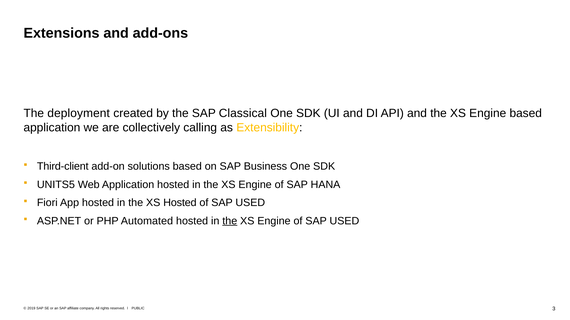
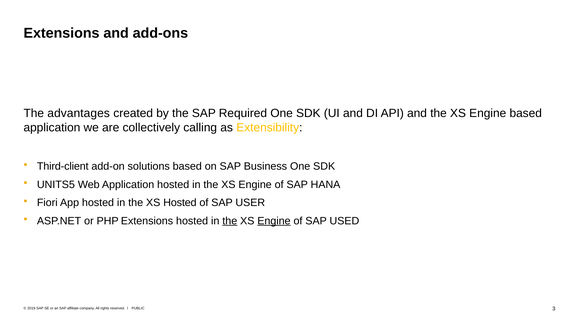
deployment: deployment -> advantages
Classical: Classical -> Required
USED at (250, 203): USED -> USER
PHP Automated: Automated -> Extensions
Engine at (274, 221) underline: none -> present
